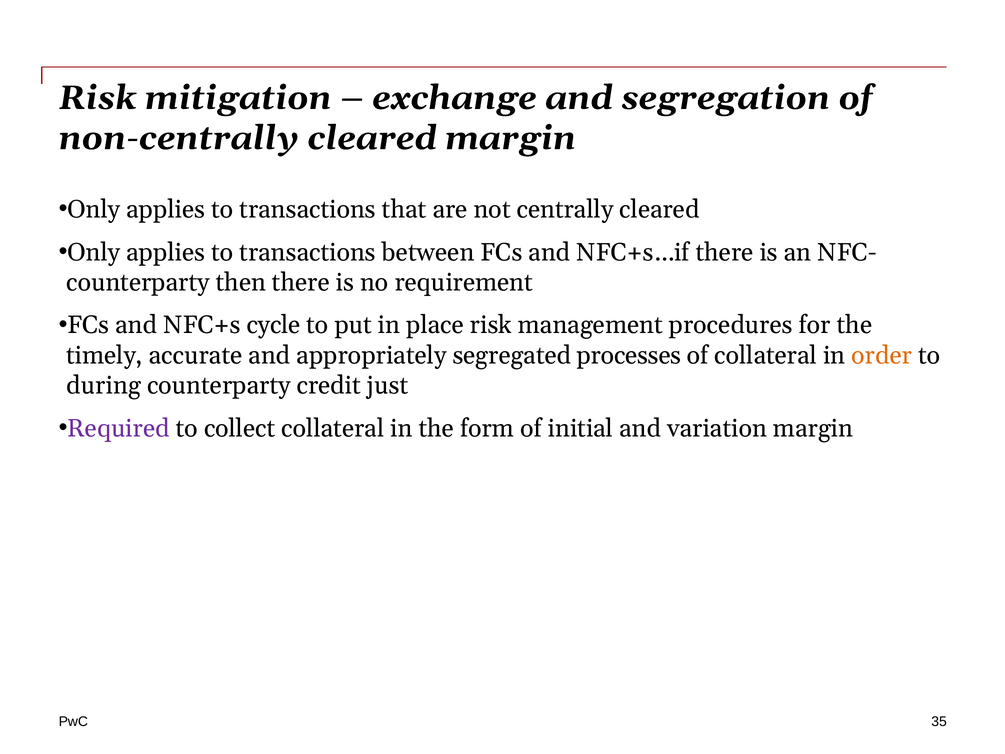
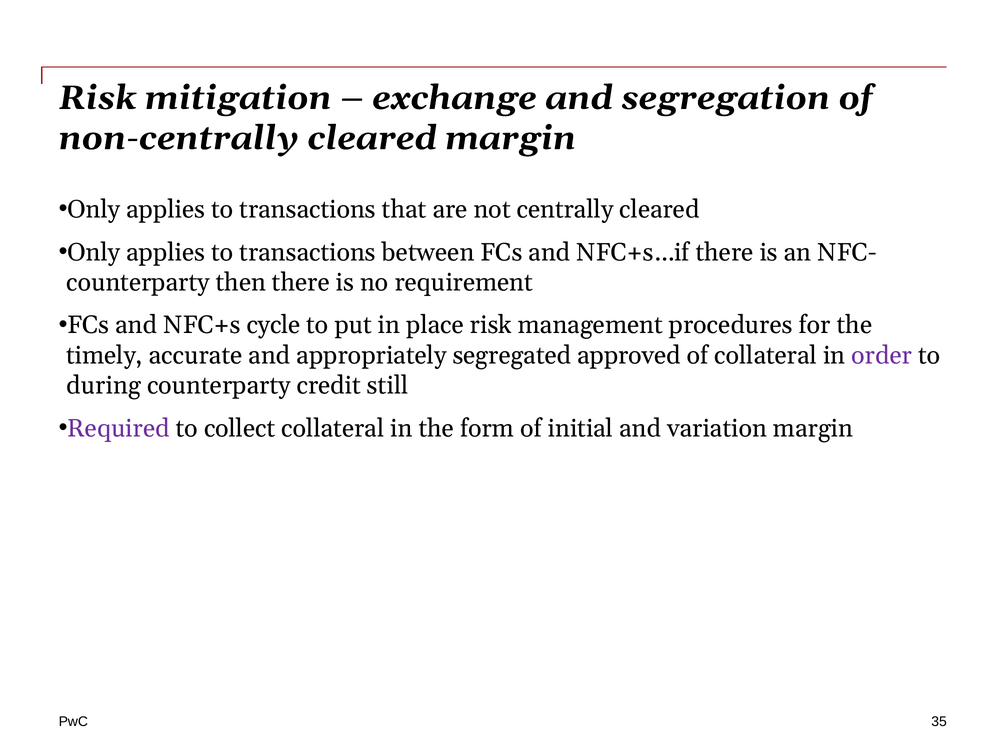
processes: processes -> approved
order colour: orange -> purple
just: just -> still
